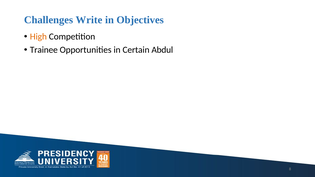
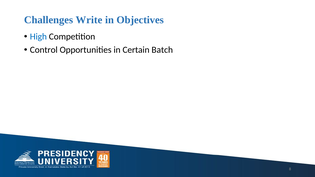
High colour: orange -> blue
Trainee: Trainee -> Control
Abdul: Abdul -> Batch
